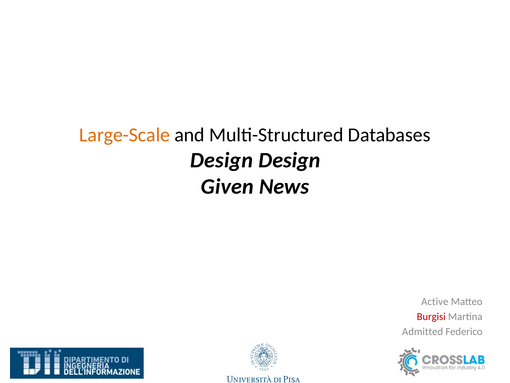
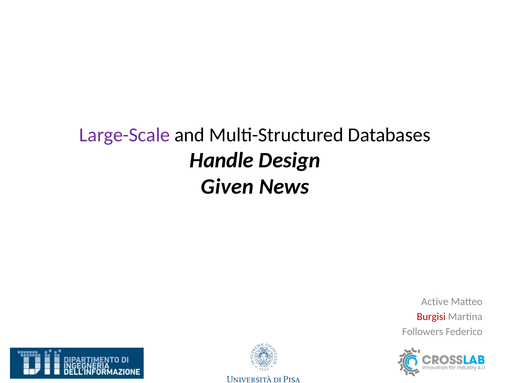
Large-Scale colour: orange -> purple
Design at (222, 160): Design -> Handle
Admitted: Admitted -> Followers
